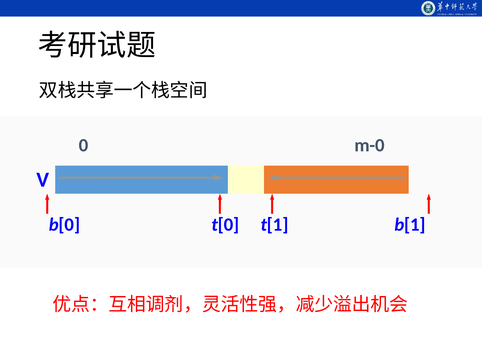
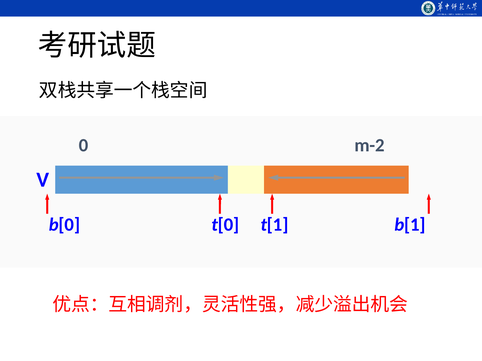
m-0: m-0 -> m-2
